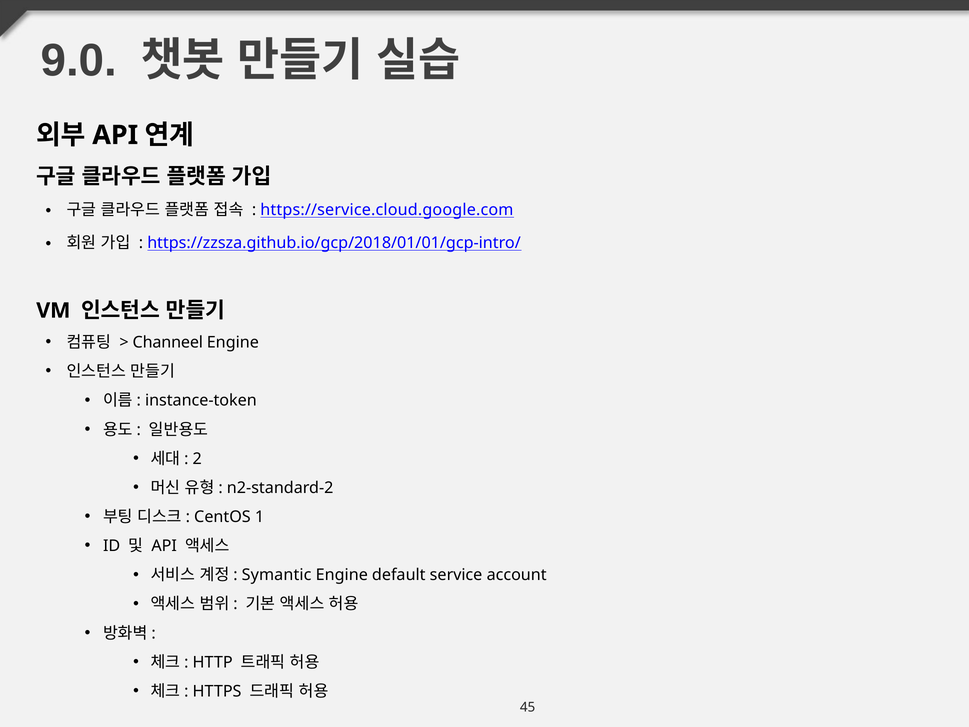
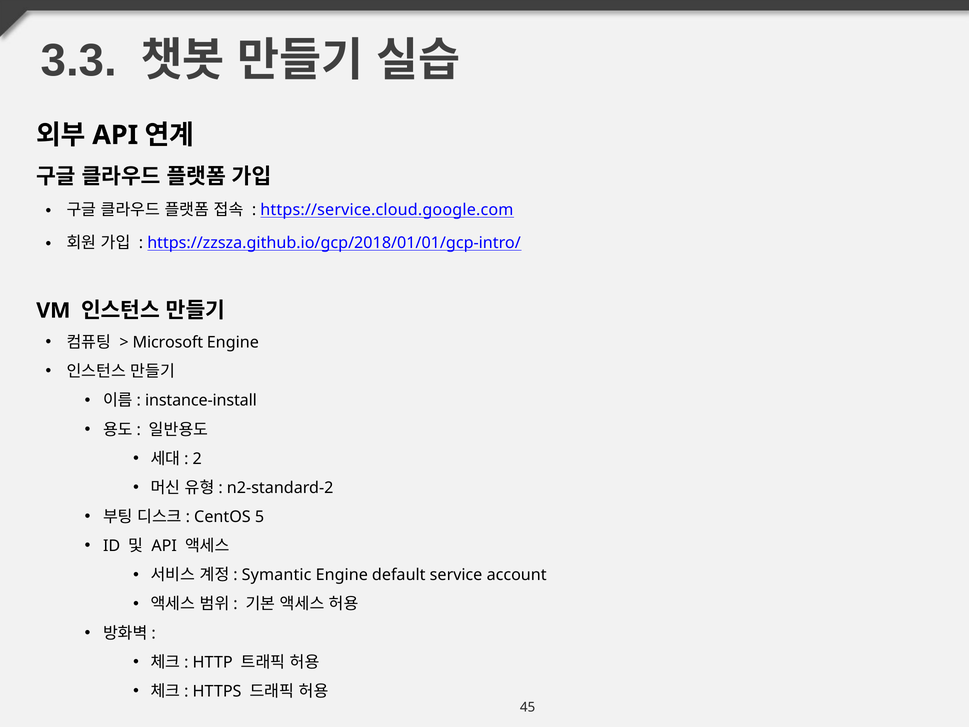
9.0: 9.0 -> 3.3
Channeel: Channeel -> Microsoft
instance-token: instance-token -> instance-install
1: 1 -> 5
